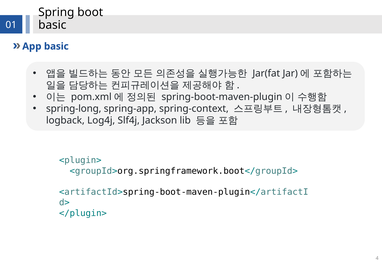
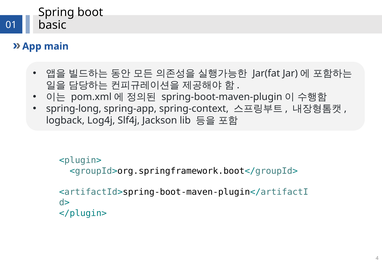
App basic: basic -> main
